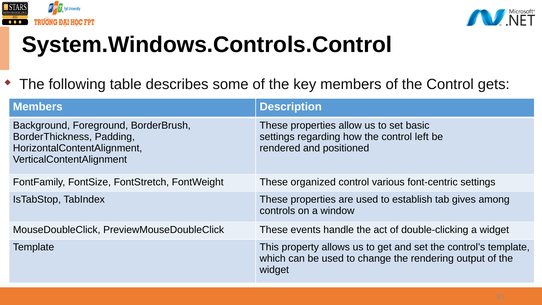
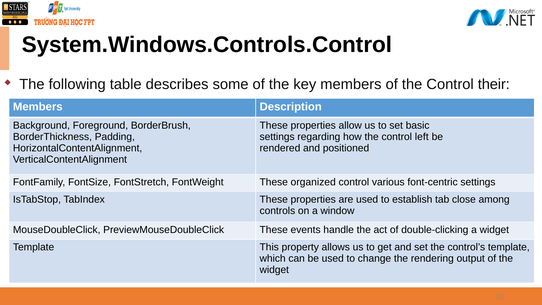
gets: gets -> their
gives: gives -> close
